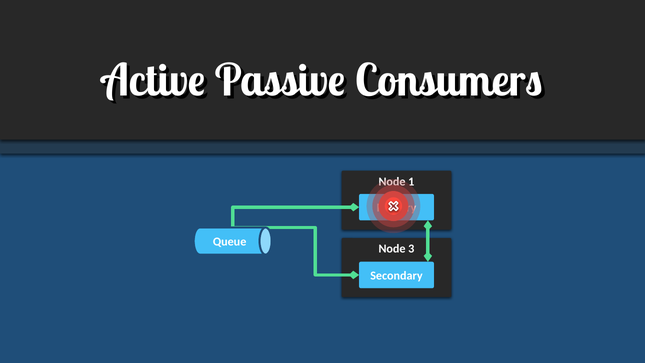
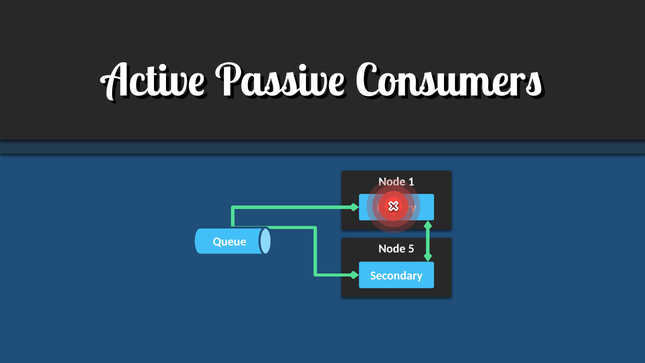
3: 3 -> 5
